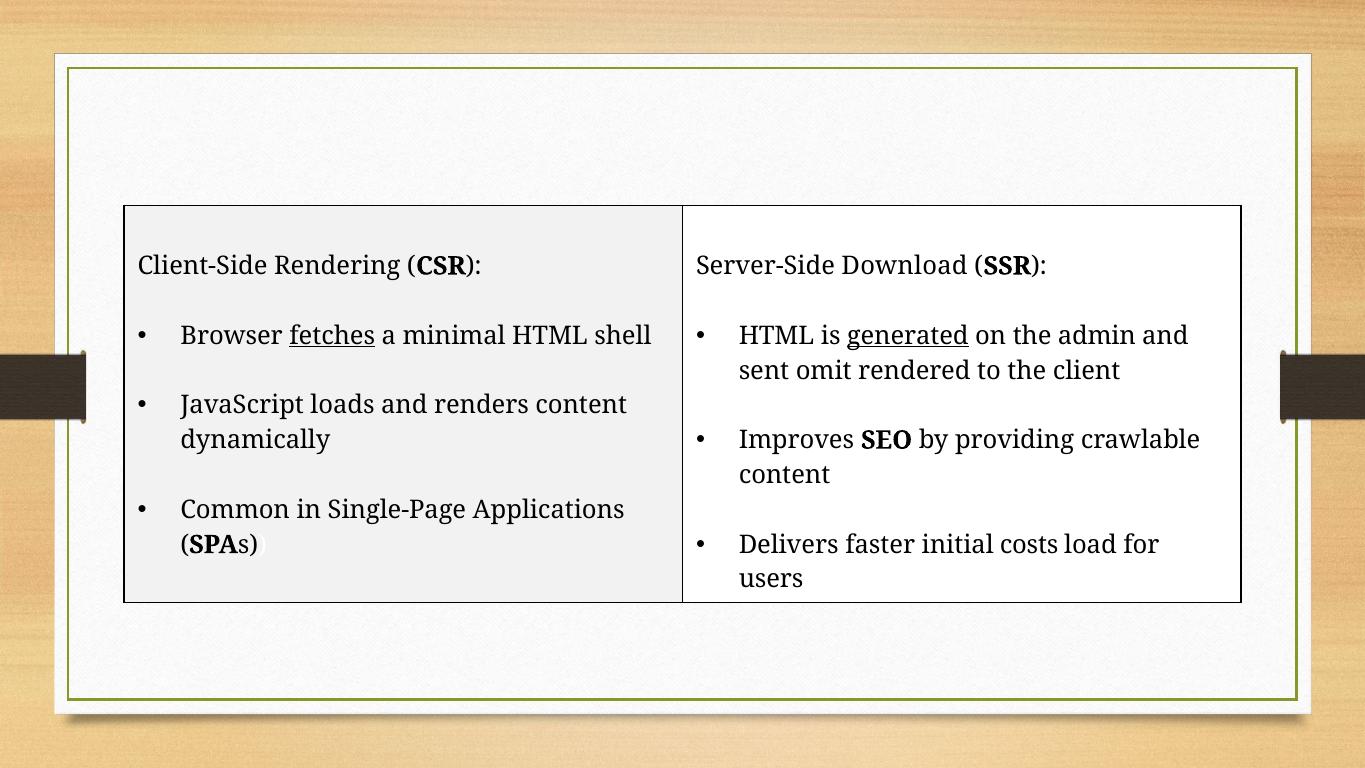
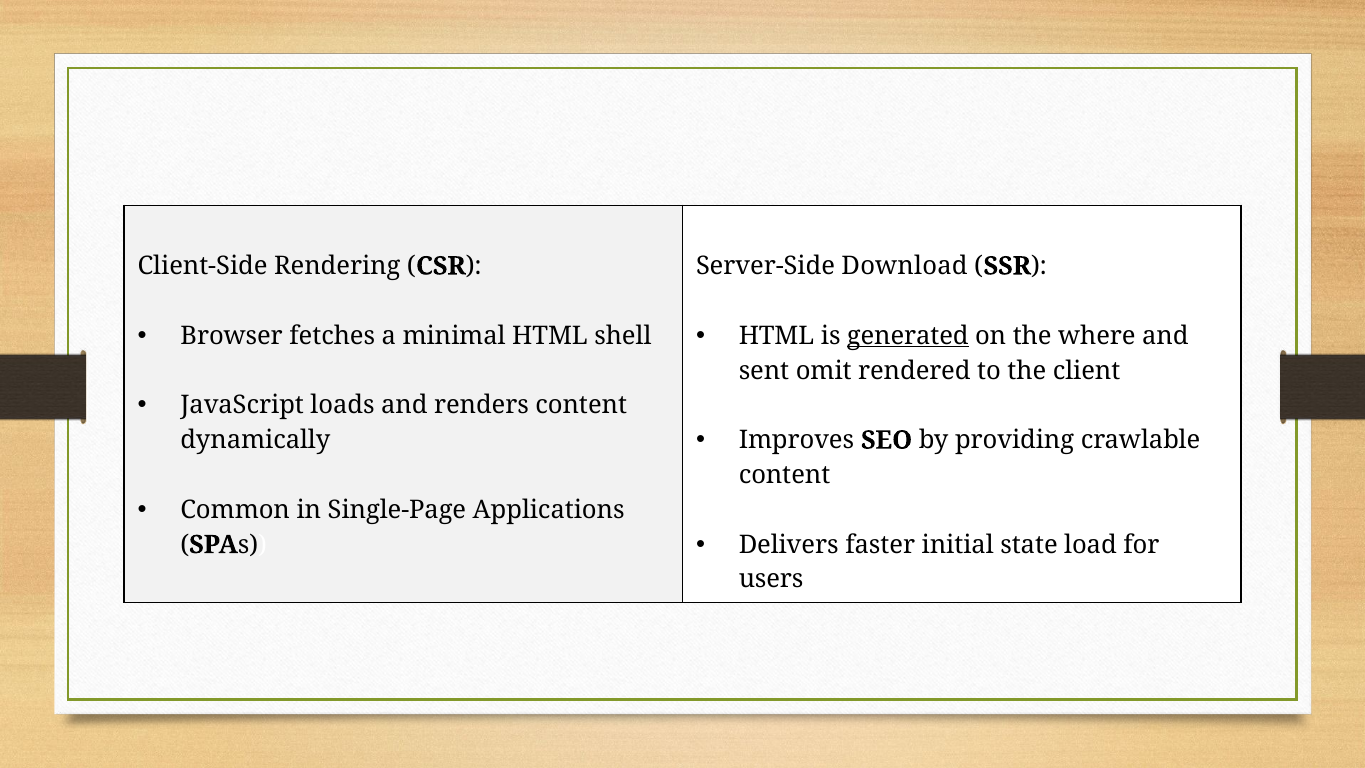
fetches underline: present -> none
admin: admin -> where
costs: costs -> state
